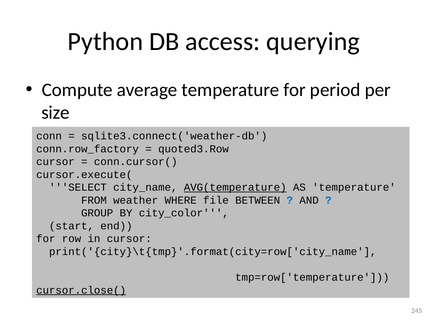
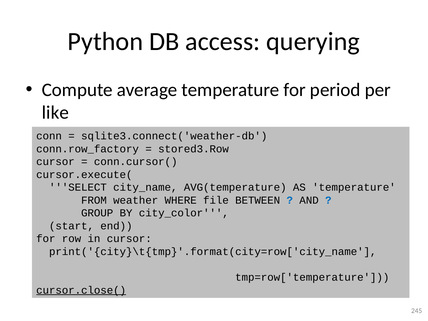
size: size -> like
quoted3.Row: quoted3.Row -> stored3.Row
AVG(temperature underline: present -> none
